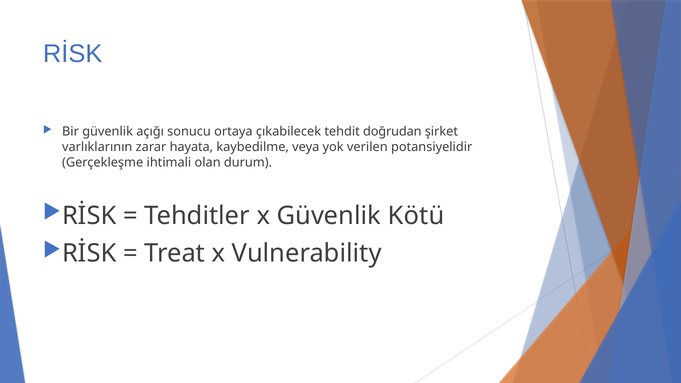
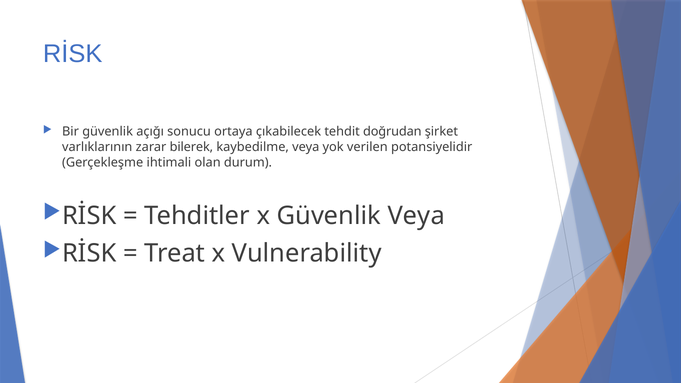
hayata: hayata -> bilerek
Güvenlik Kötü: Kötü -> Veya
